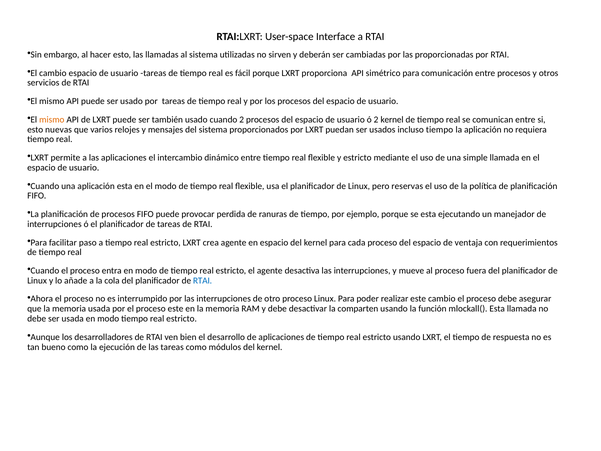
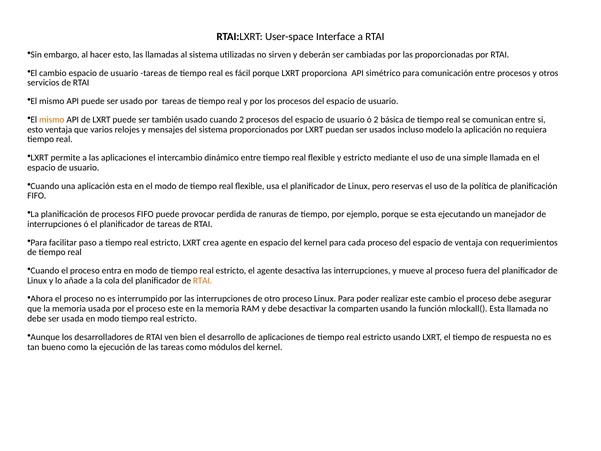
2 kernel: kernel -> básica
esto nuevas: nuevas -> ventaja
incluso tiempo: tiempo -> modelo
RTAI at (203, 280) colour: blue -> orange
